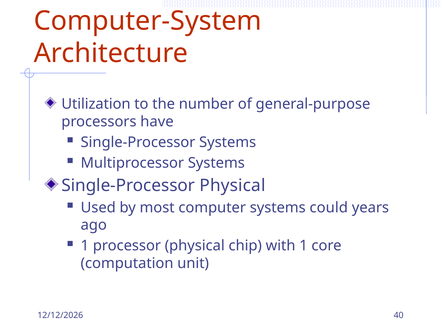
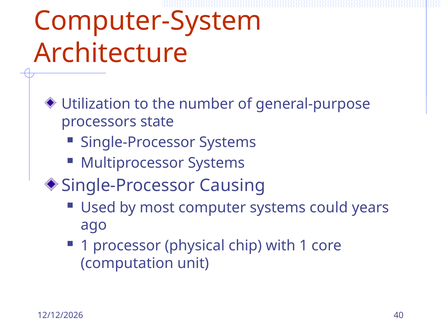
have: have -> state
Single-Processor Physical: Physical -> Causing
